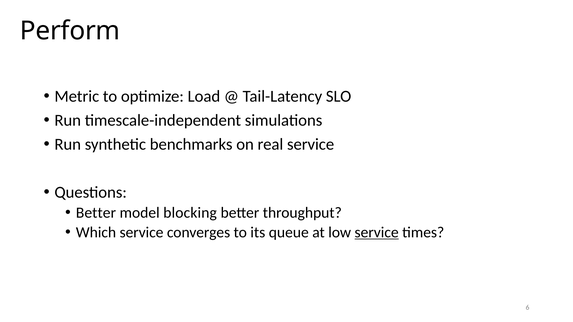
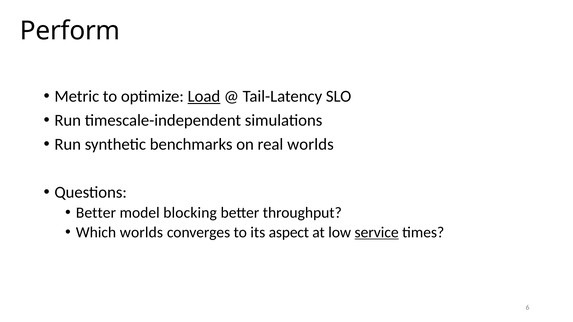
Load underline: none -> present
real service: service -> worlds
Which service: service -> worlds
queue: queue -> aspect
